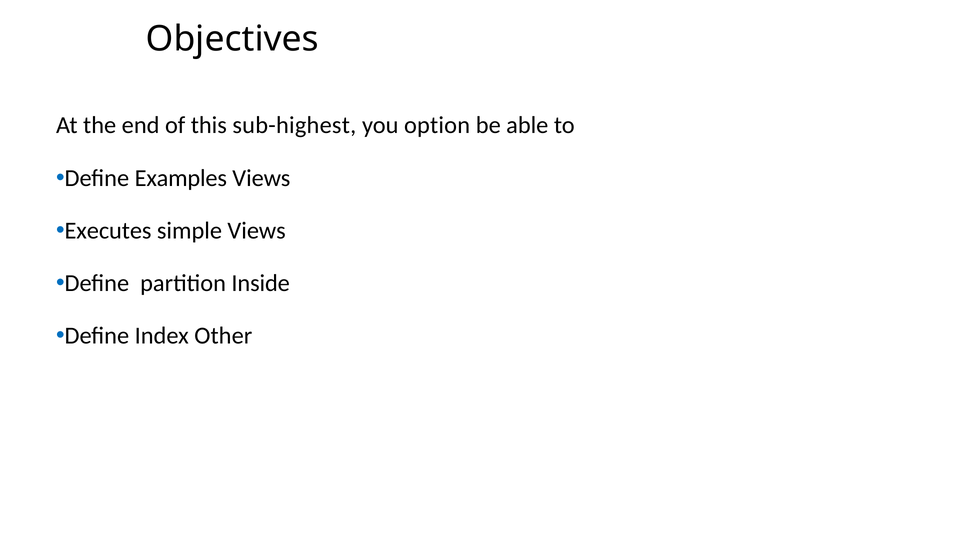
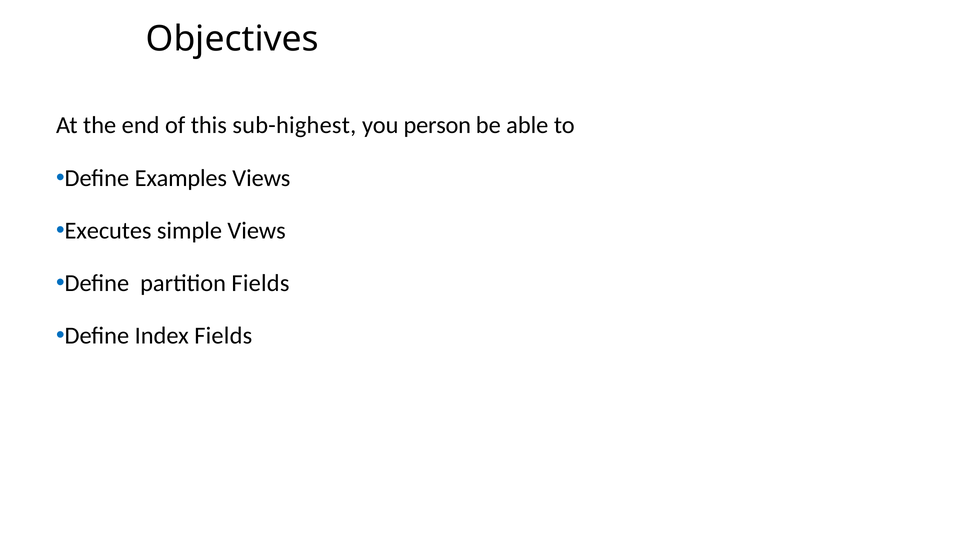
option: option -> person
partition Inside: Inside -> Fields
Index Other: Other -> Fields
